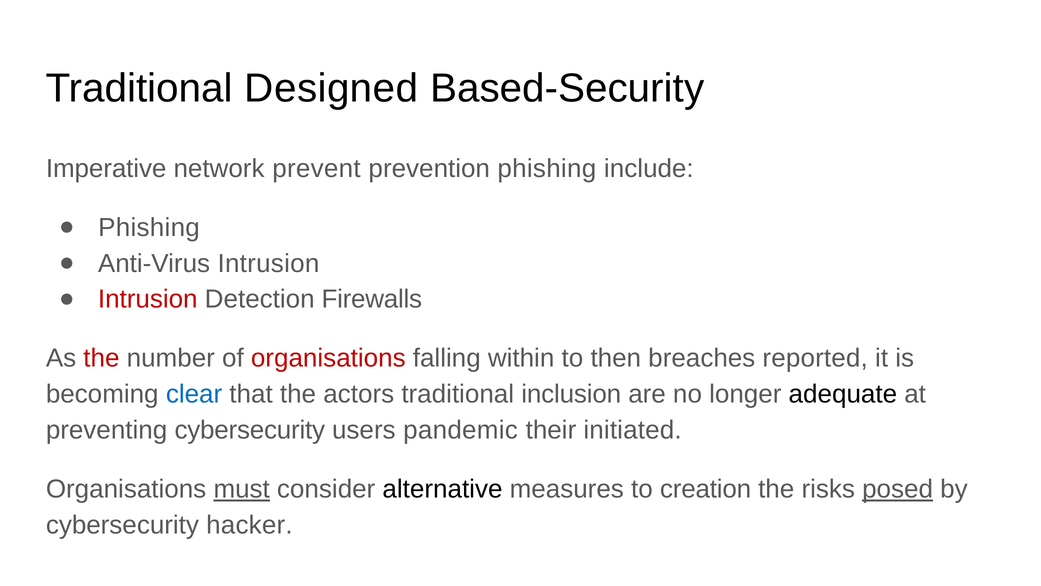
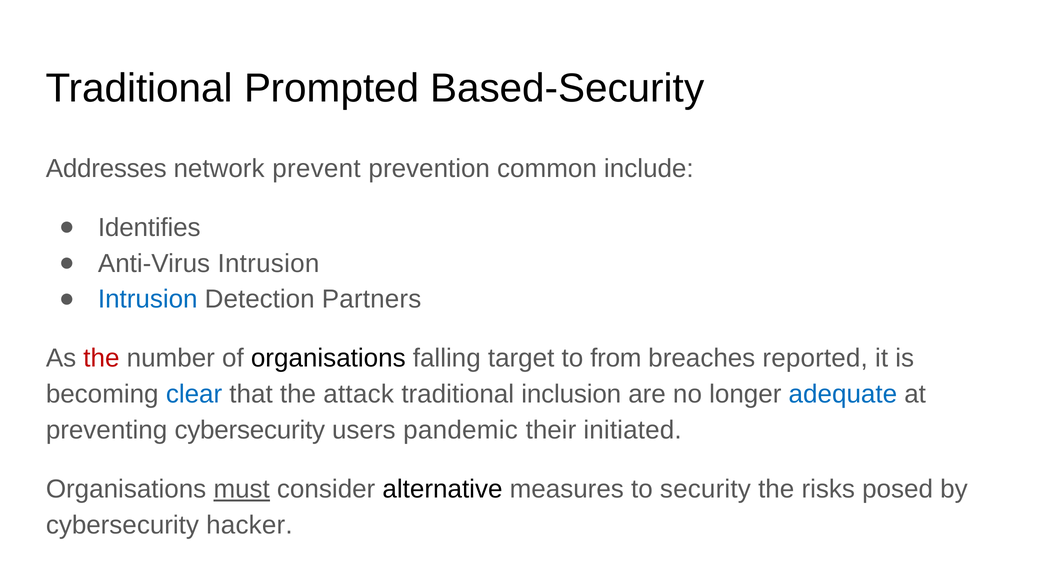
Designed: Designed -> Prompted
Imperative: Imperative -> Addresses
prevention phishing: phishing -> common
Phishing at (149, 227): Phishing -> Identifies
Intrusion at (148, 299) colour: red -> blue
Firewalls: Firewalls -> Partners
organisations at (328, 358) colour: red -> black
within: within -> target
then: then -> from
actors: actors -> attack
adequate colour: black -> blue
creation: creation -> security
posed underline: present -> none
